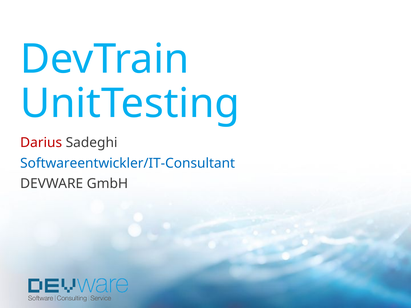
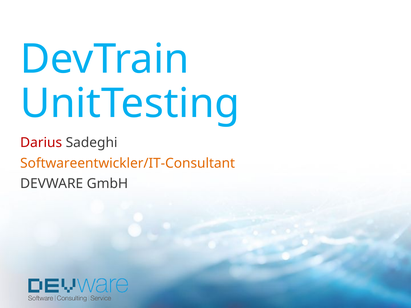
Softwareentwickler/IT-Consultant colour: blue -> orange
